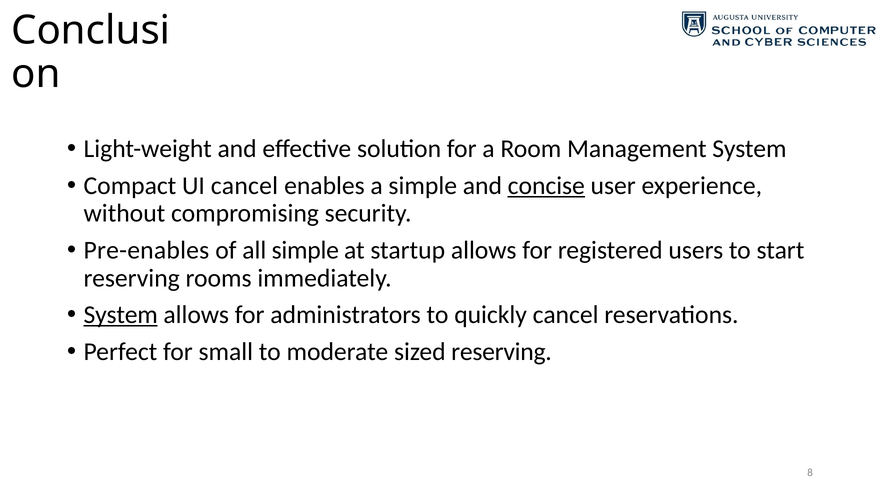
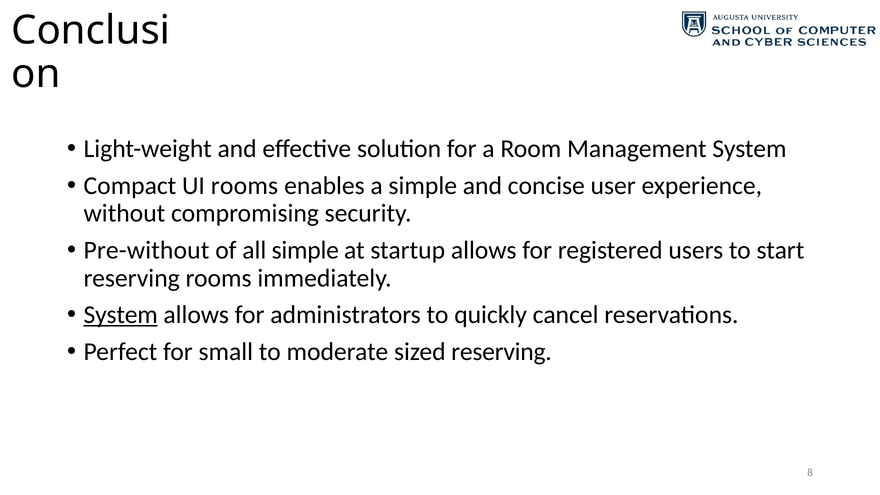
UI cancel: cancel -> rooms
concise underline: present -> none
Pre-enables: Pre-enables -> Pre-without
